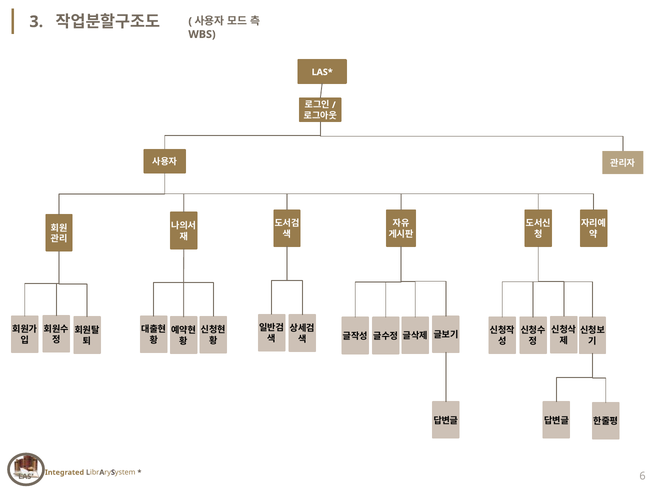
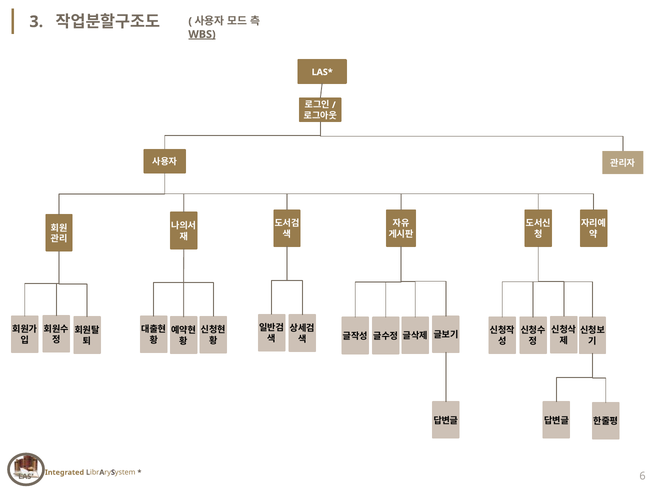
WBS underline: none -> present
